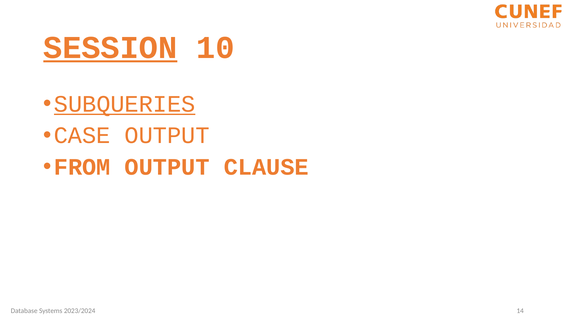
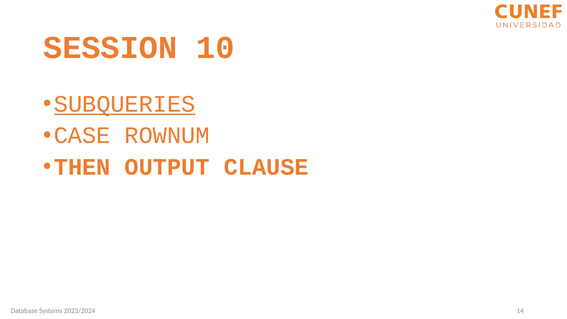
SESSION underline: present -> none
CASE OUTPUT: OUTPUT -> ROWNUM
FROM: FROM -> THEN
